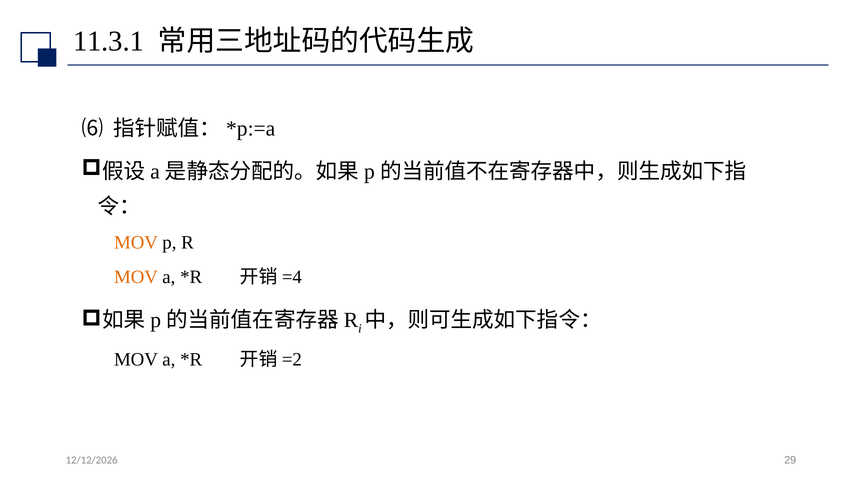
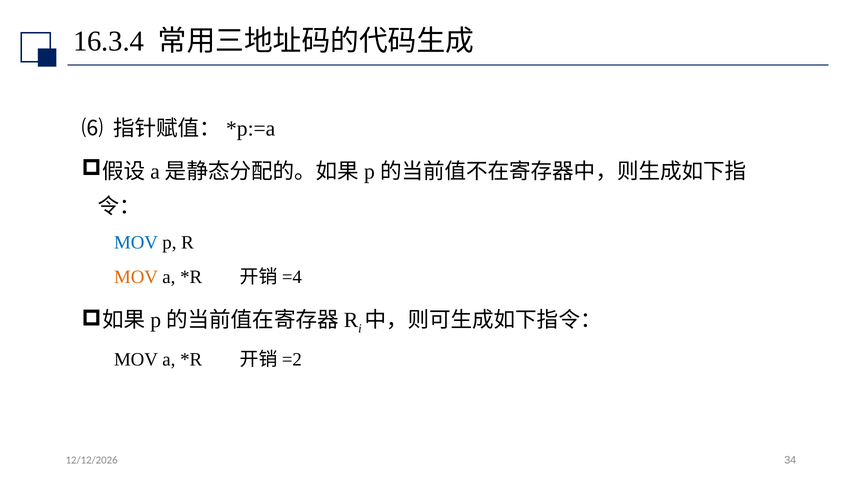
11.3.1: 11.3.1 -> 16.3.4
MOV at (136, 243) colour: orange -> blue
29: 29 -> 34
